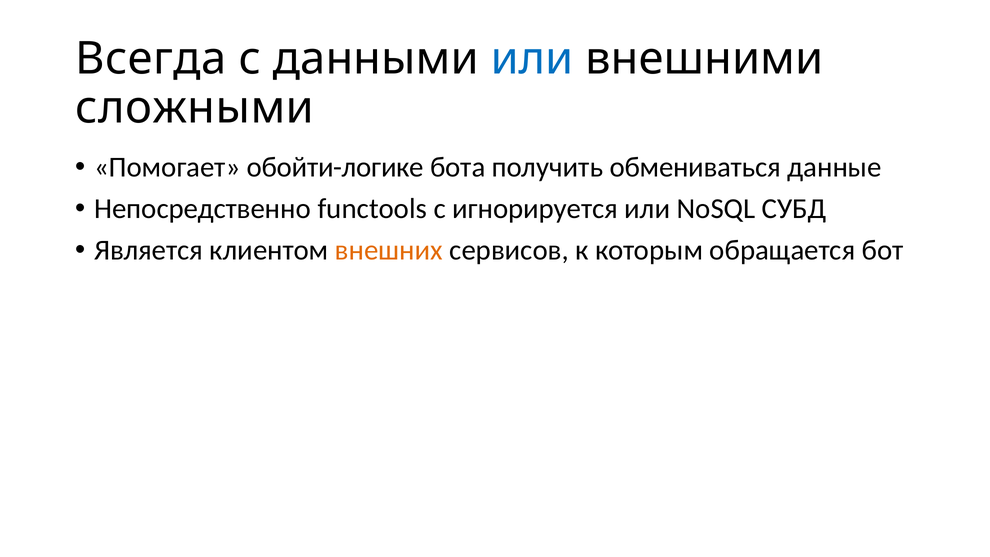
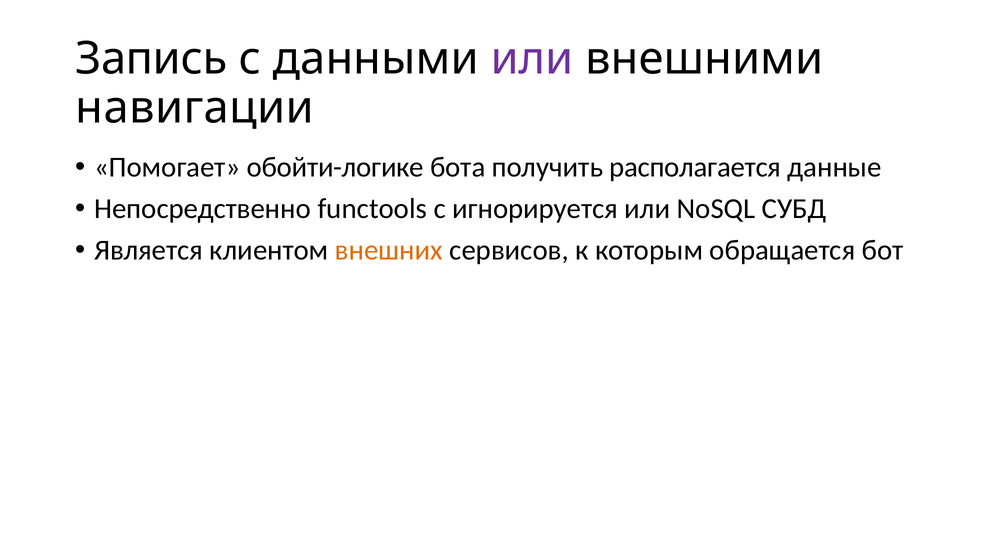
Всегда: Всегда -> Запись
или at (532, 59) colour: blue -> purple
сложными: сложными -> навигации
обмениваться: обмениваться -> располагается
